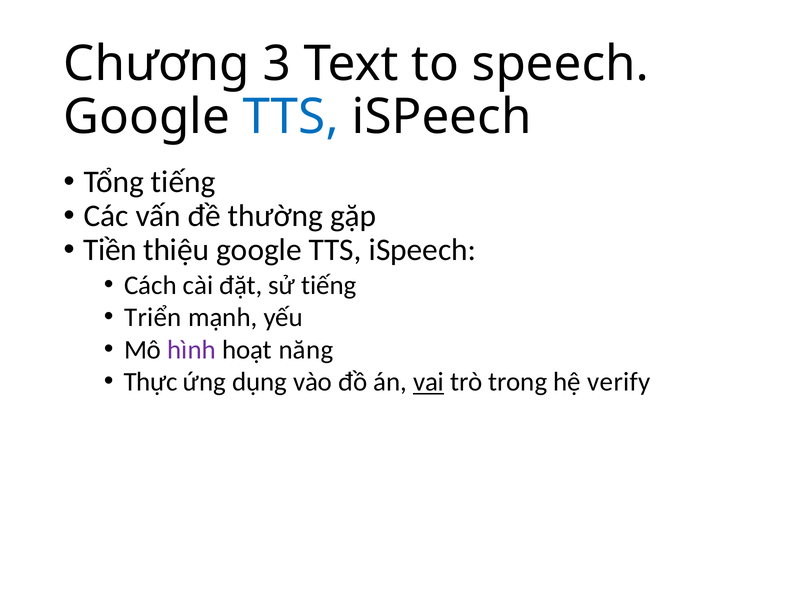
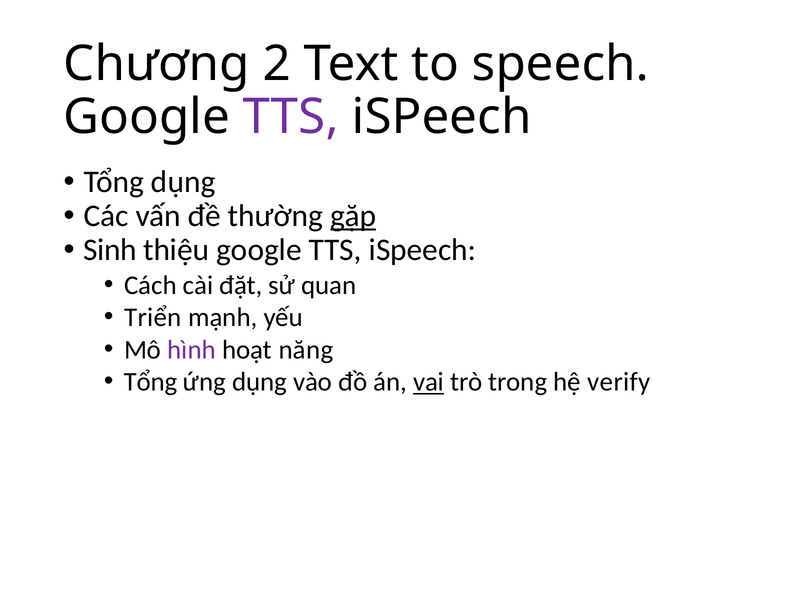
3: 3 -> 2
TTS at (291, 117) colour: blue -> purple
Tổng tiếng: tiếng -> dụng
gặp underline: none -> present
Tiền: Tiền -> Sinh
sử tiếng: tiếng -> quan
Thực at (151, 382): Thực -> Tổng
